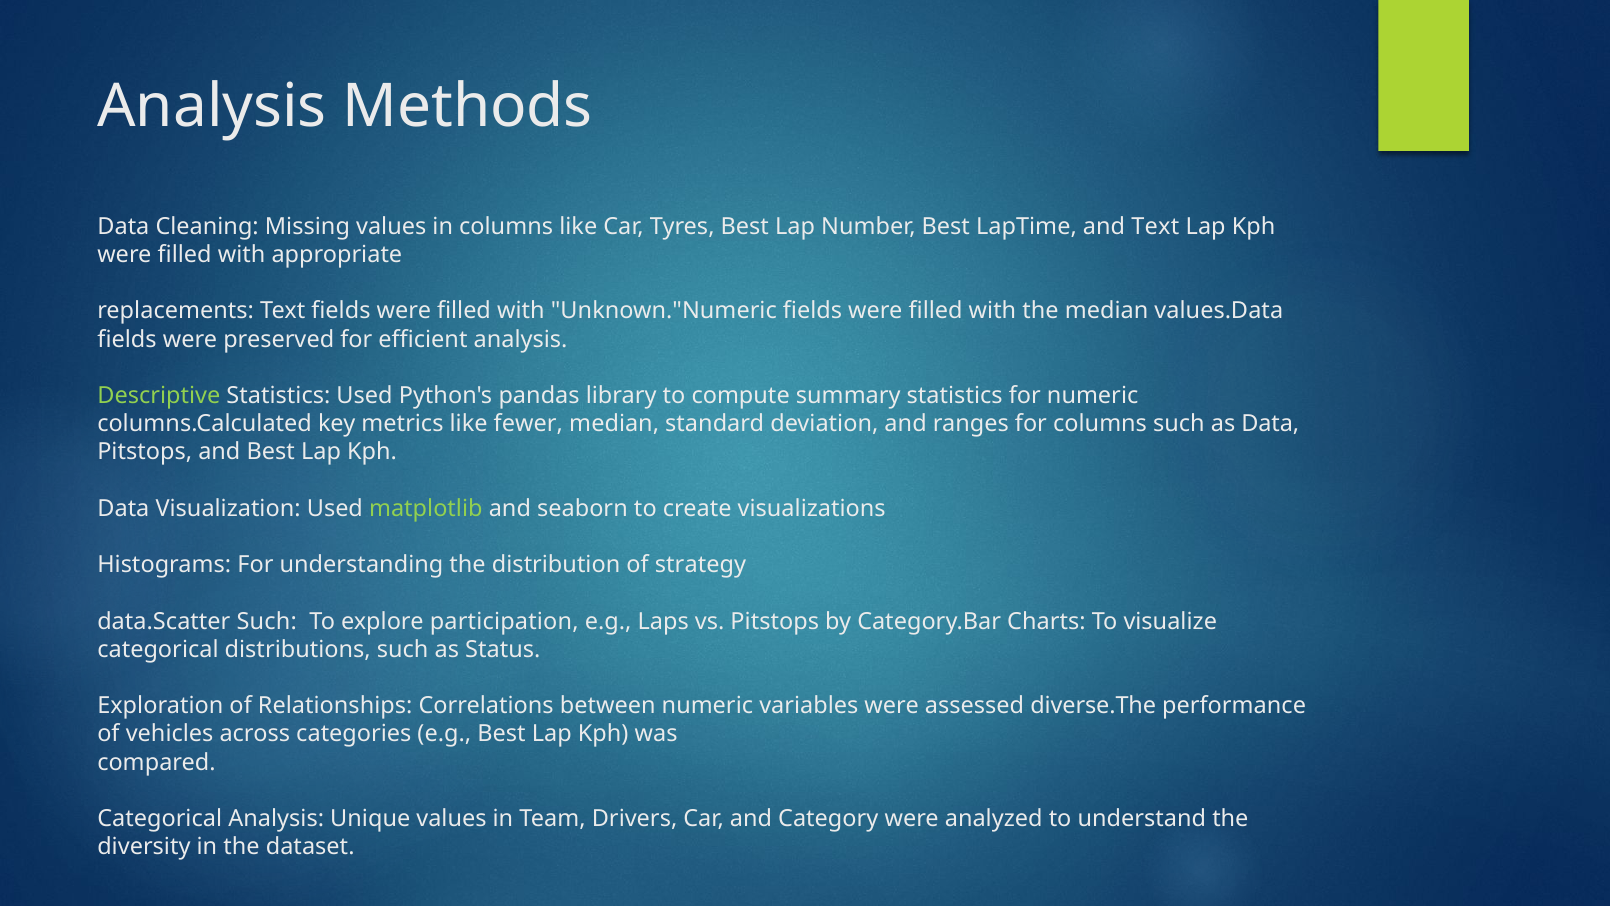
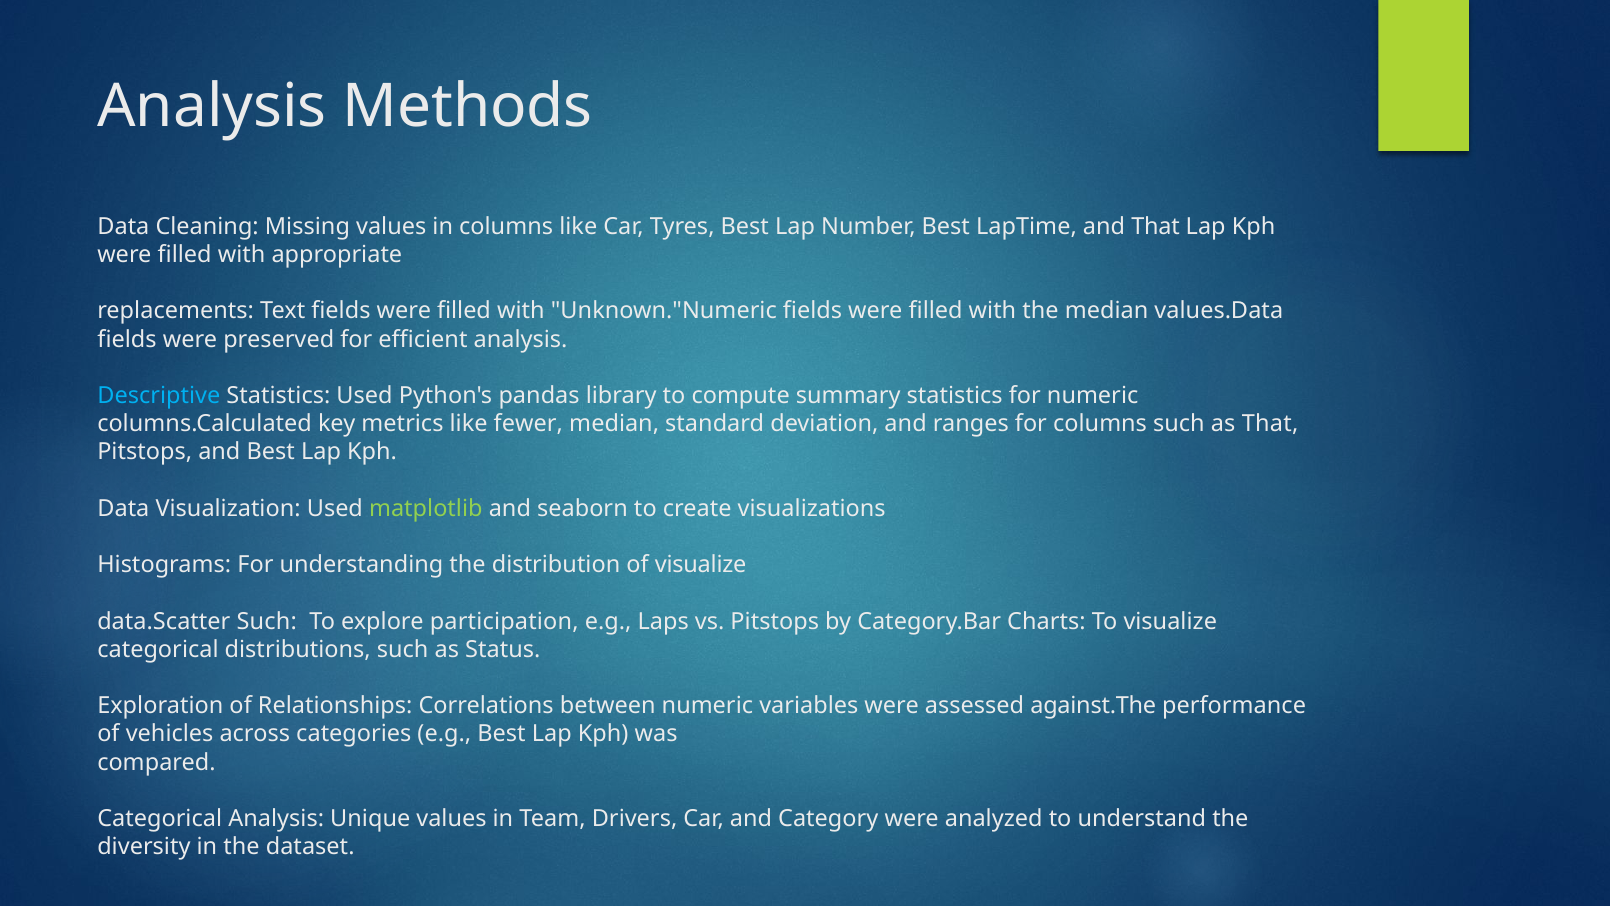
and Text: Text -> That
Descriptive colour: light green -> light blue
as Data: Data -> That
of strategy: strategy -> visualize
diverse.The: diverse.The -> against.The
